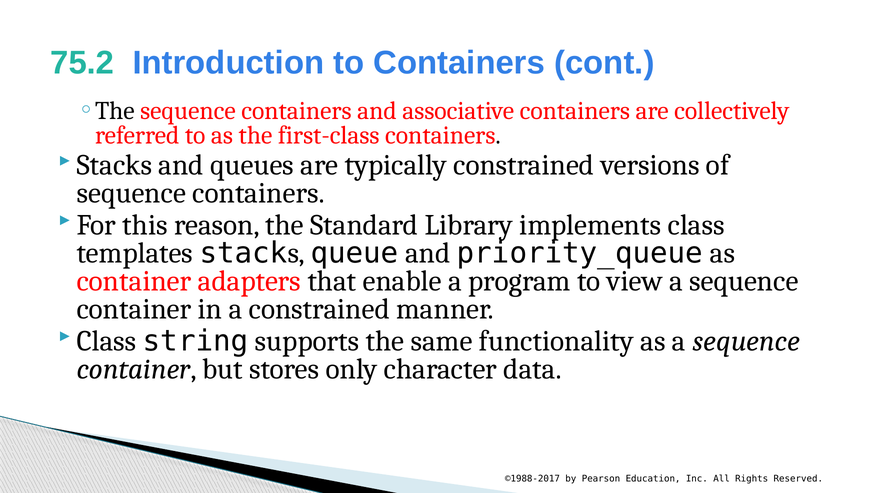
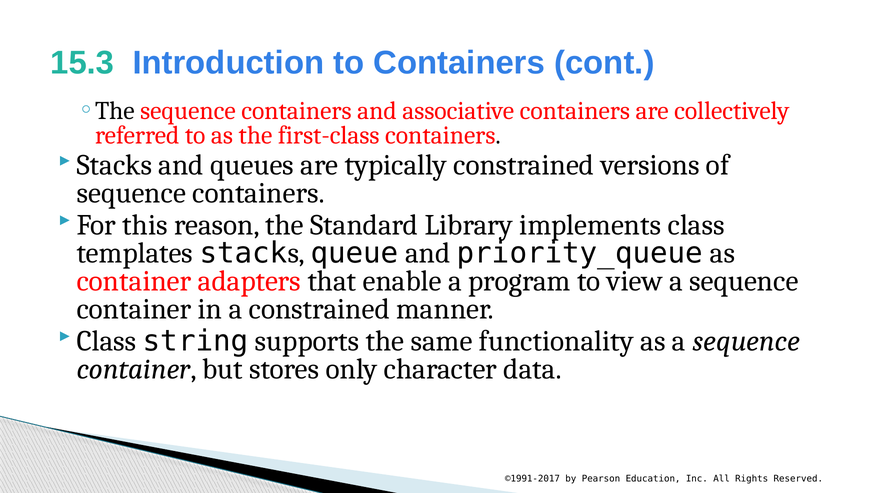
75.2: 75.2 -> 15.3
©1988-2017: ©1988-2017 -> ©1991-2017
